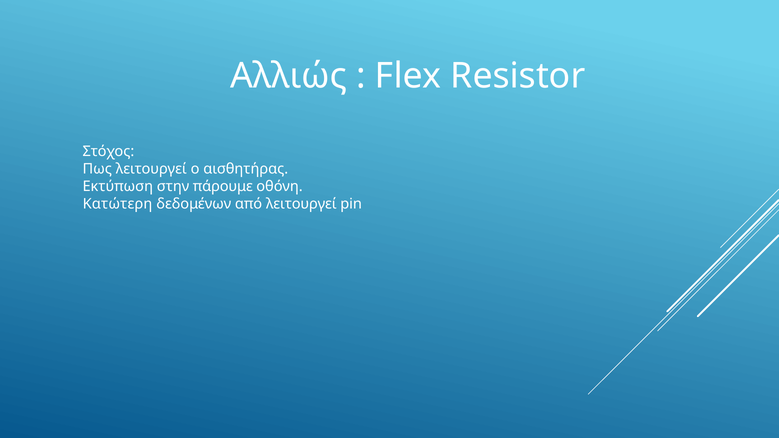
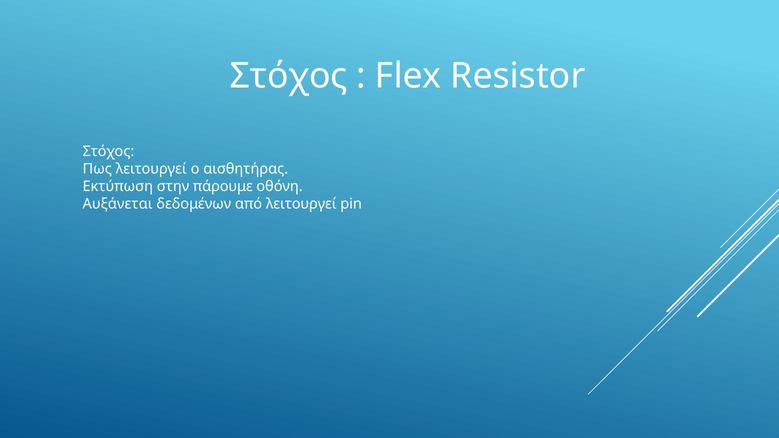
Αλλιώς at (289, 76): Αλλιώς -> Στόχος
Κατώτερη: Κατώτερη -> Αυξάνεται
